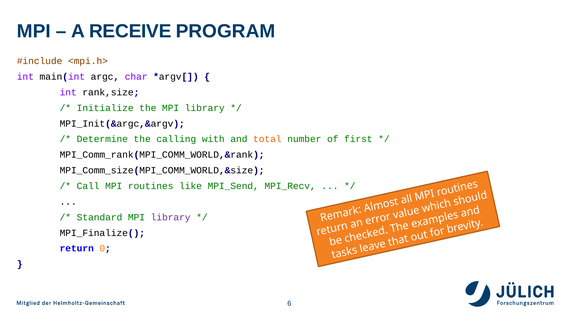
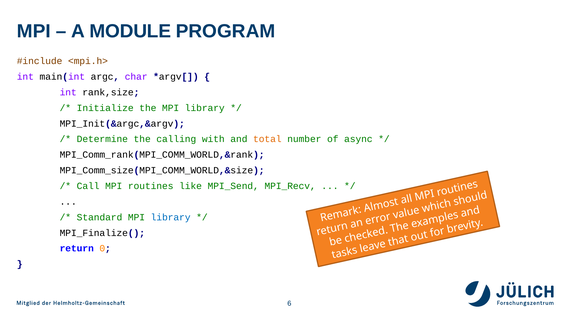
RECEIVE: RECEIVE -> MODULE
first: first -> async
library at (171, 217) colour: purple -> blue
